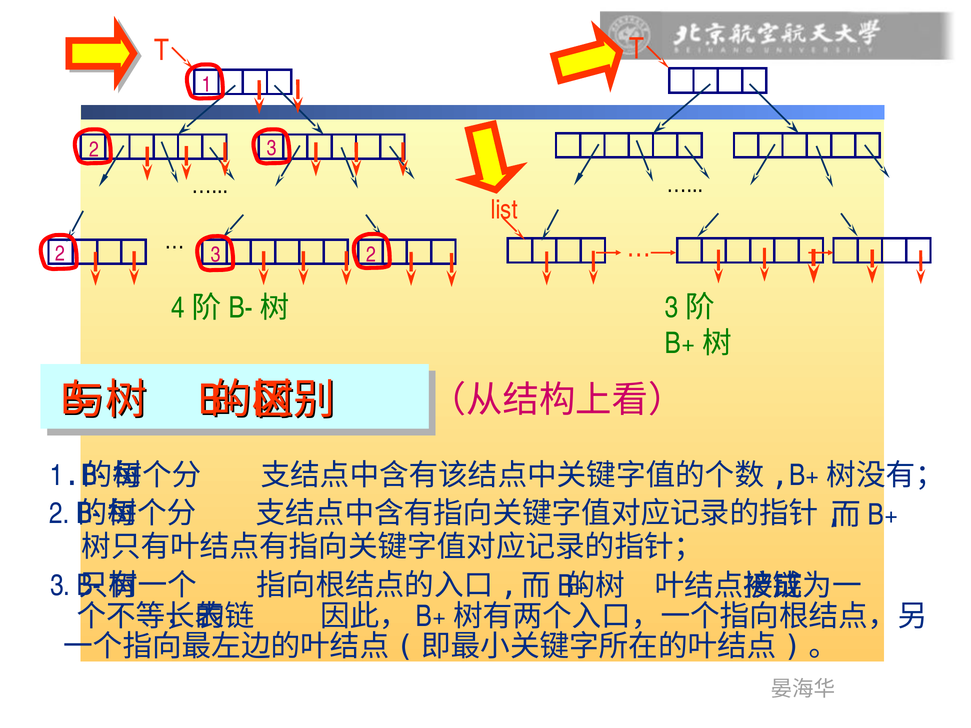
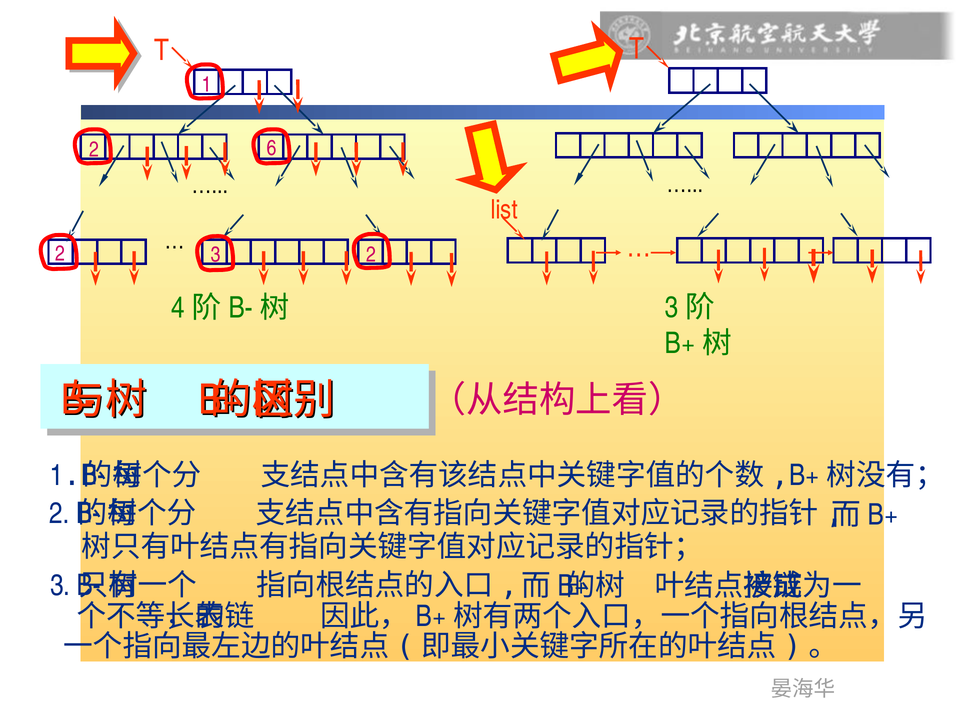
3 at (272, 148): 3 -> 6
